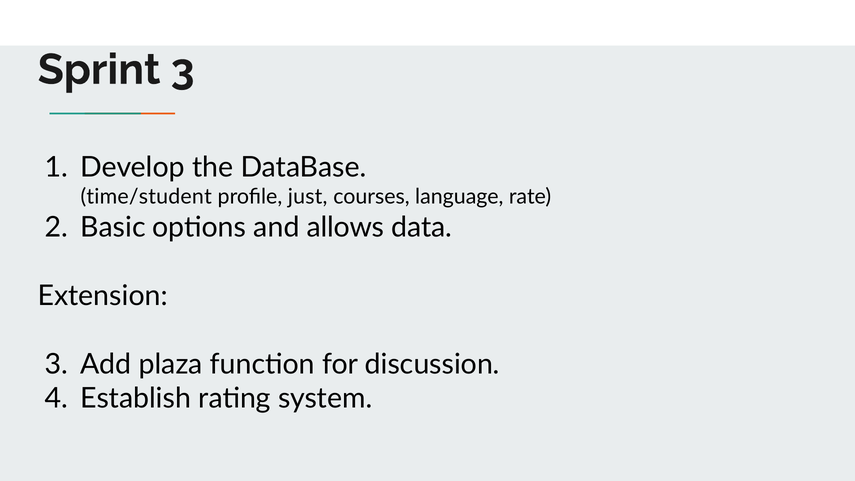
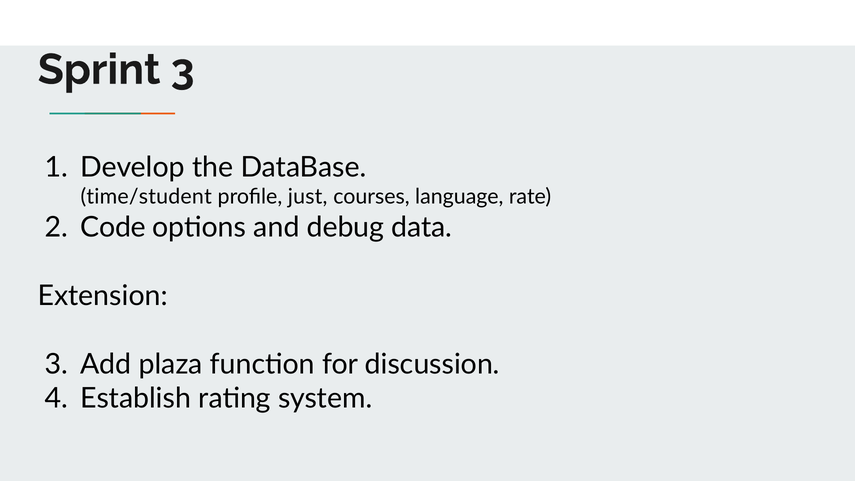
Basic: Basic -> Code
allows: allows -> debug
